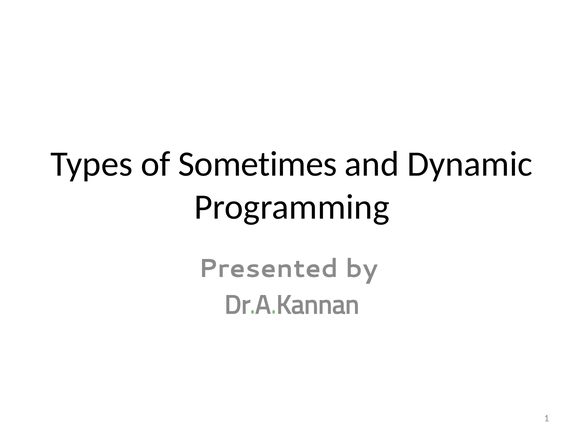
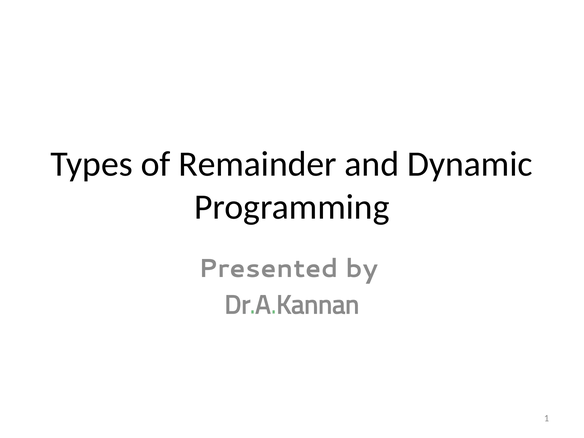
Sometimes: Sometimes -> Remainder
